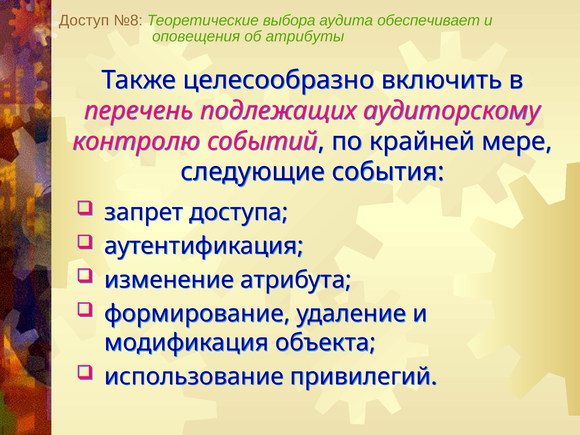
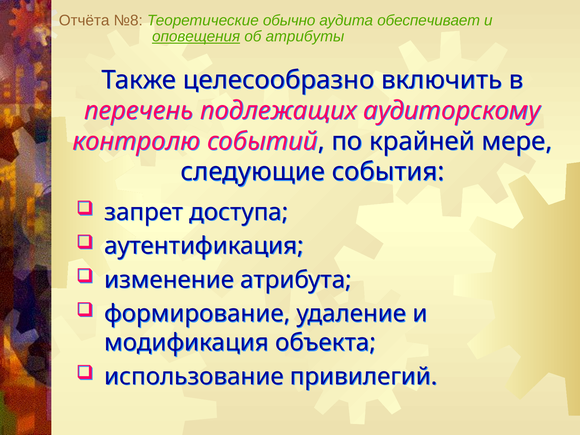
Доступ: Доступ -> Отчёта
выбора: выбора -> обычно
оповещения underline: none -> present
